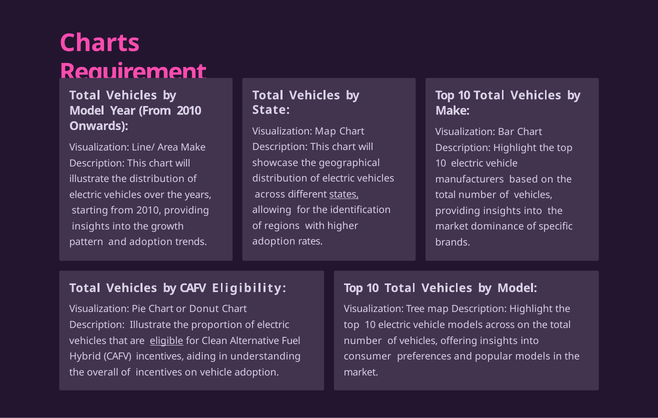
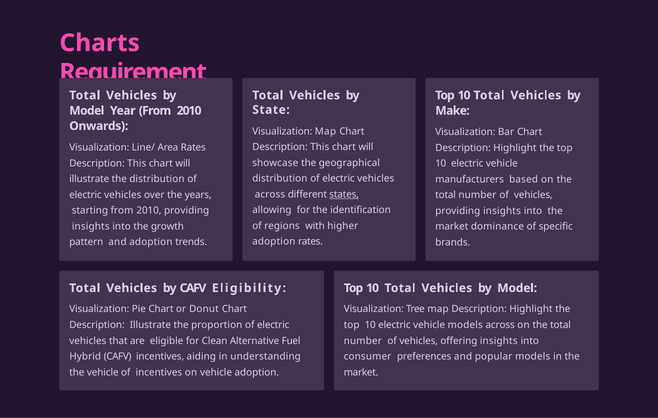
Area Make: Make -> Rates
eligible underline: present -> none
the overall: overall -> vehicle
